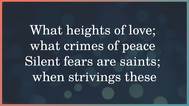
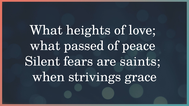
crimes: crimes -> passed
these: these -> grace
